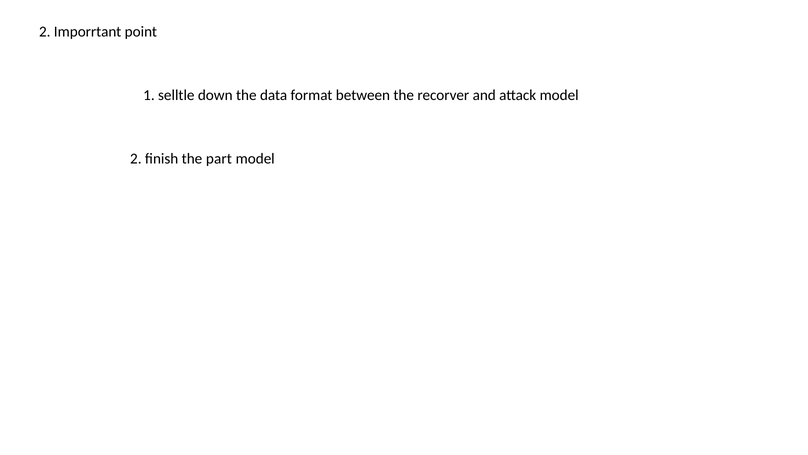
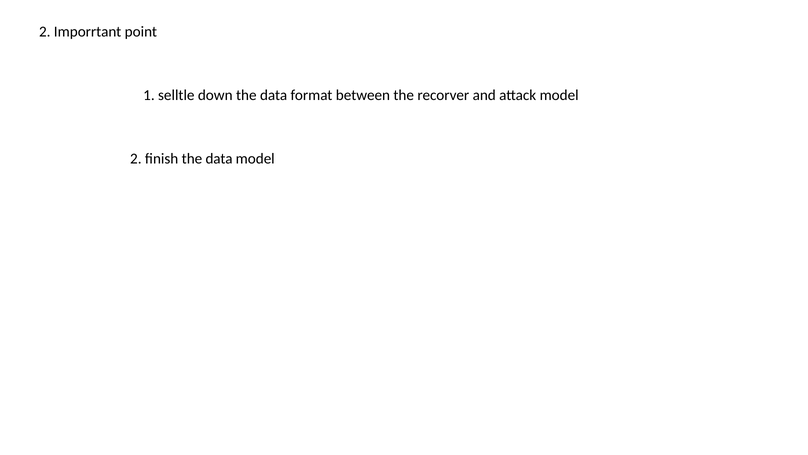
finish the part: part -> data
